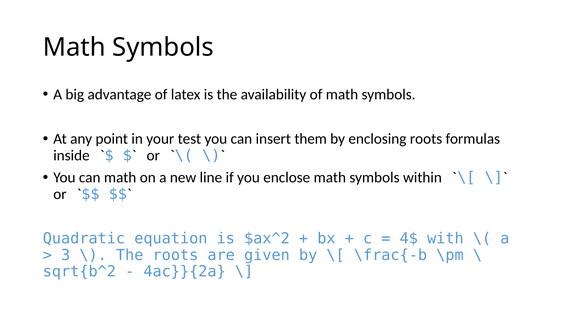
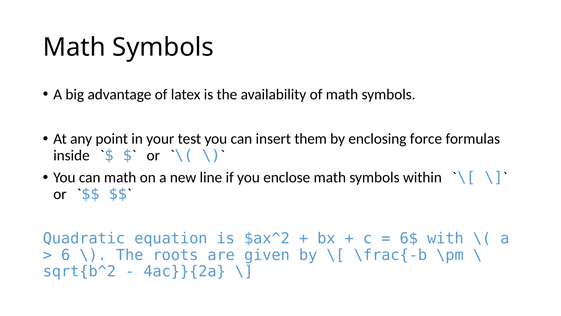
enclosing roots: roots -> force
4$: 4$ -> 6$
3: 3 -> 6
